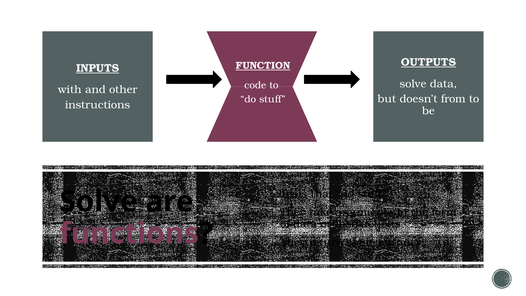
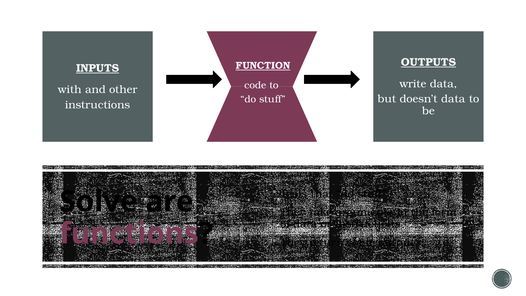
solve at (413, 84): solve -> write
doesn’t from: from -> data
